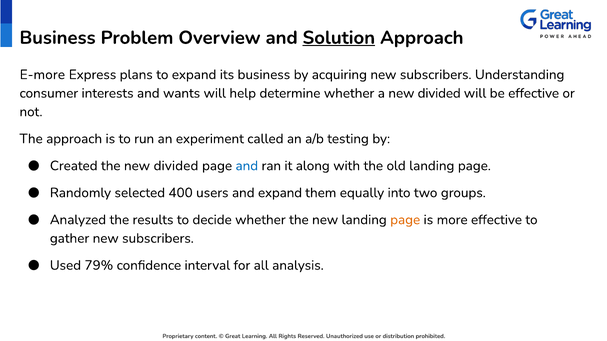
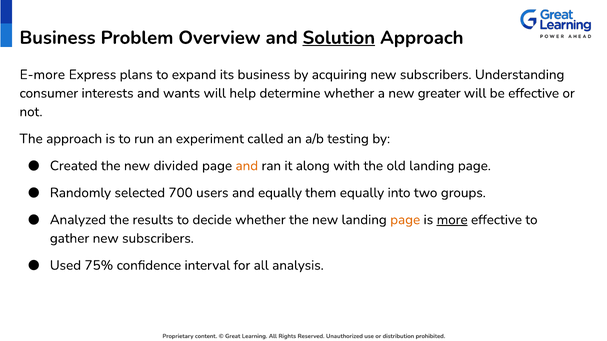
a new divided: divided -> greater
and at (247, 166) colour: blue -> orange
400: 400 -> 700
and expand: expand -> equally
more underline: none -> present
79%: 79% -> 75%
